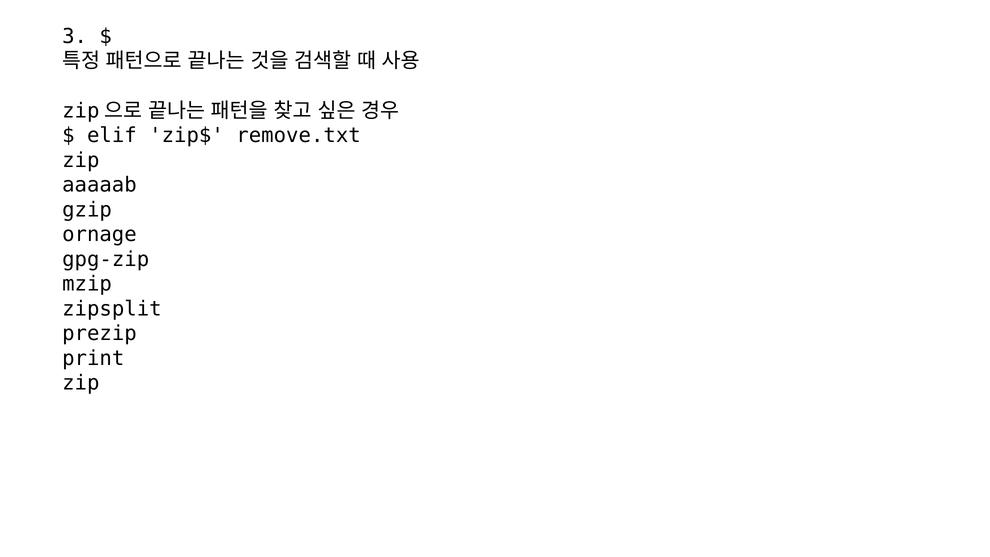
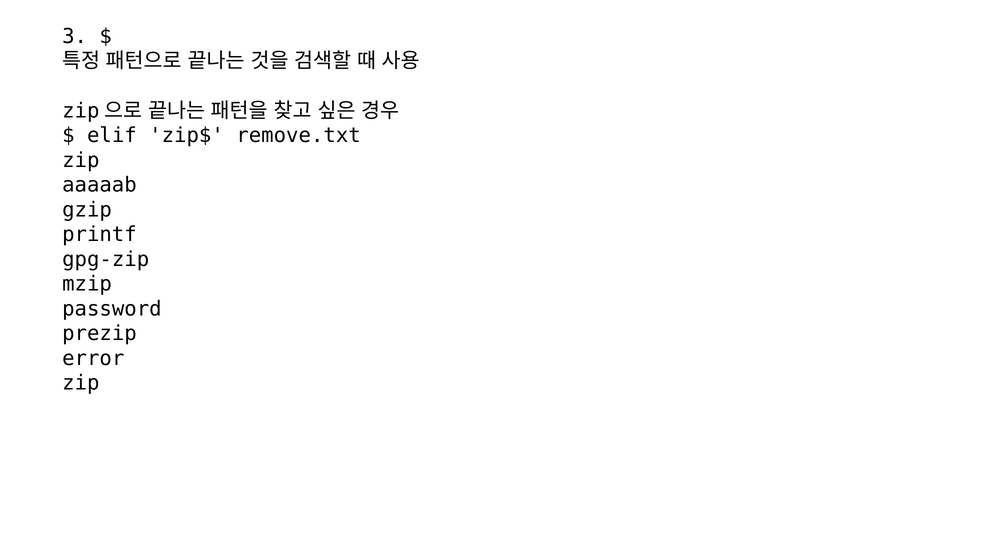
ornage: ornage -> printf
zipsplit: zipsplit -> password
print: print -> error
